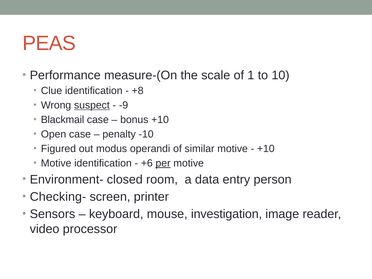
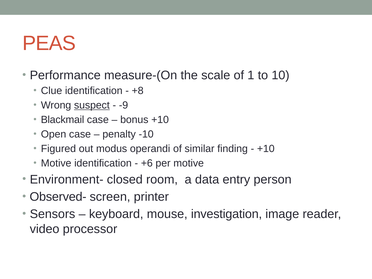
similar motive: motive -> finding
per underline: present -> none
Checking-: Checking- -> Observed-
